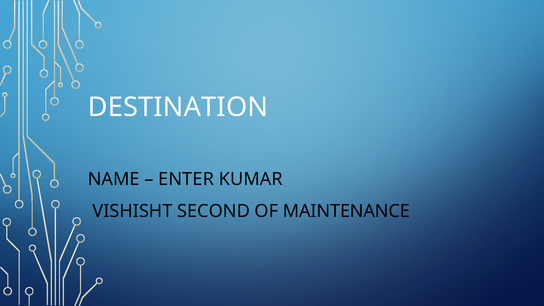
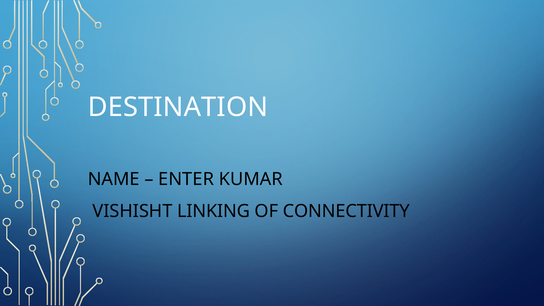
SECOND: SECOND -> LINKING
MAINTENANCE: MAINTENANCE -> CONNECTIVITY
